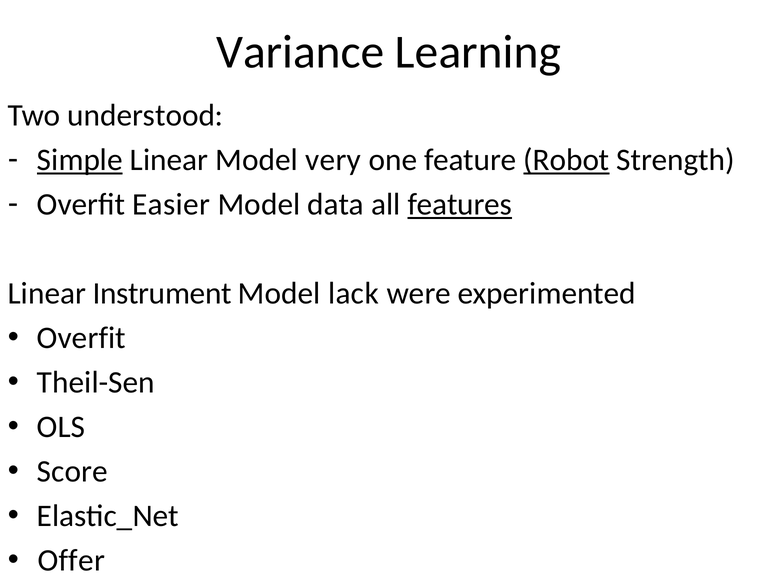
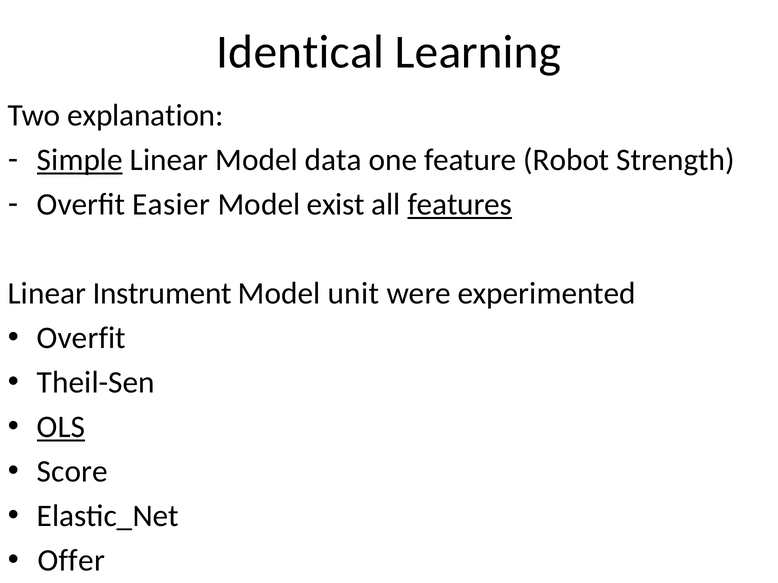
Variance: Variance -> Identical
understood: understood -> explanation
very: very -> data
Robot underline: present -> none
data: data -> exist
lack: lack -> unit
OLS underline: none -> present
